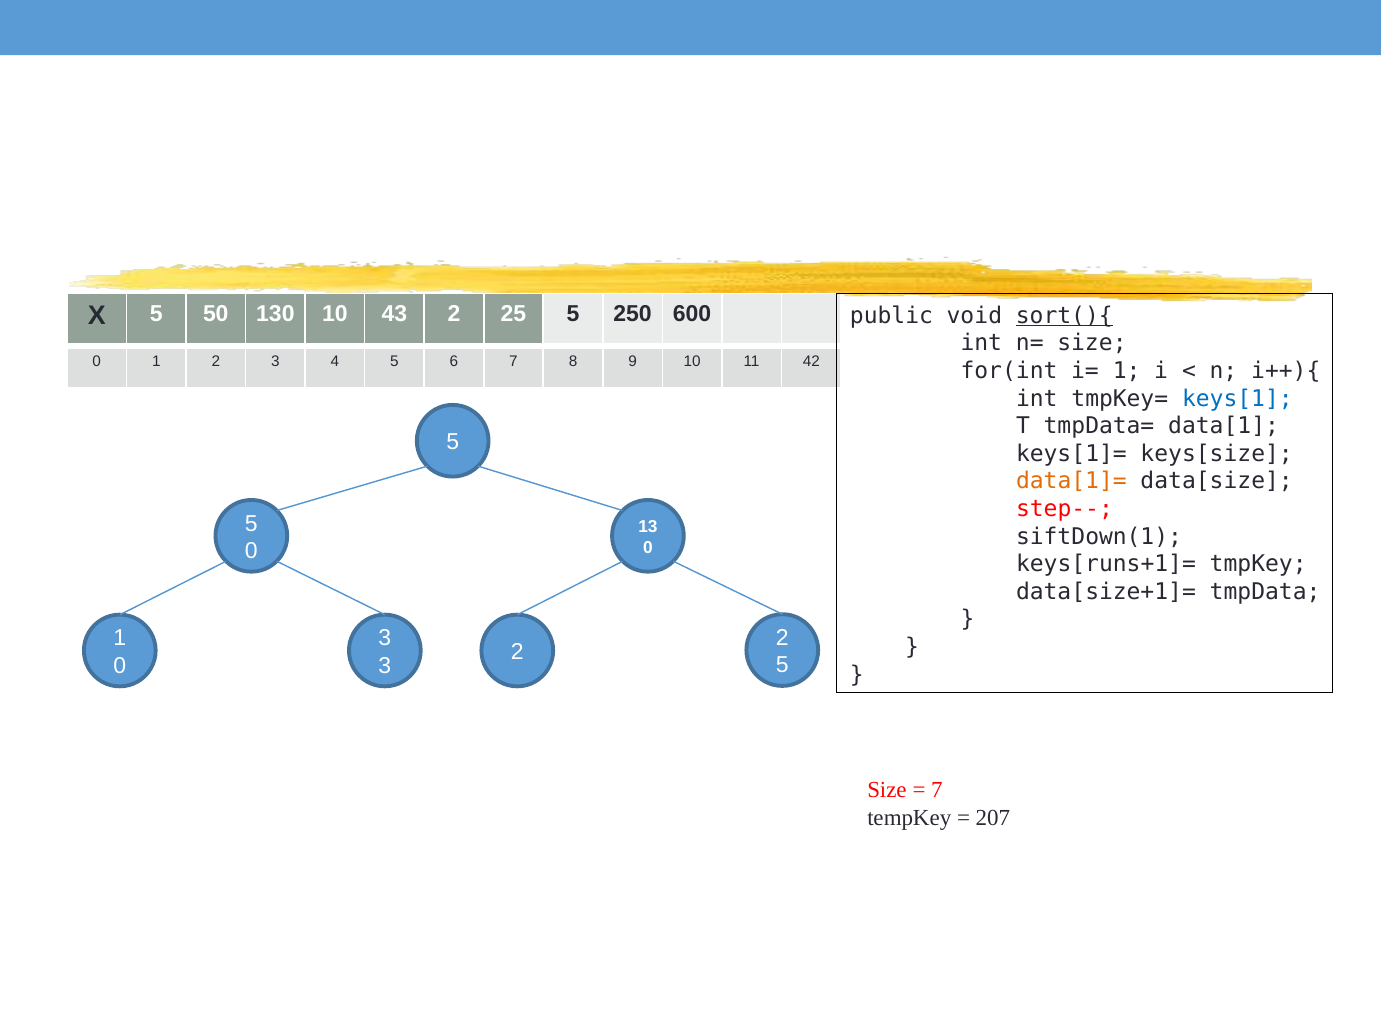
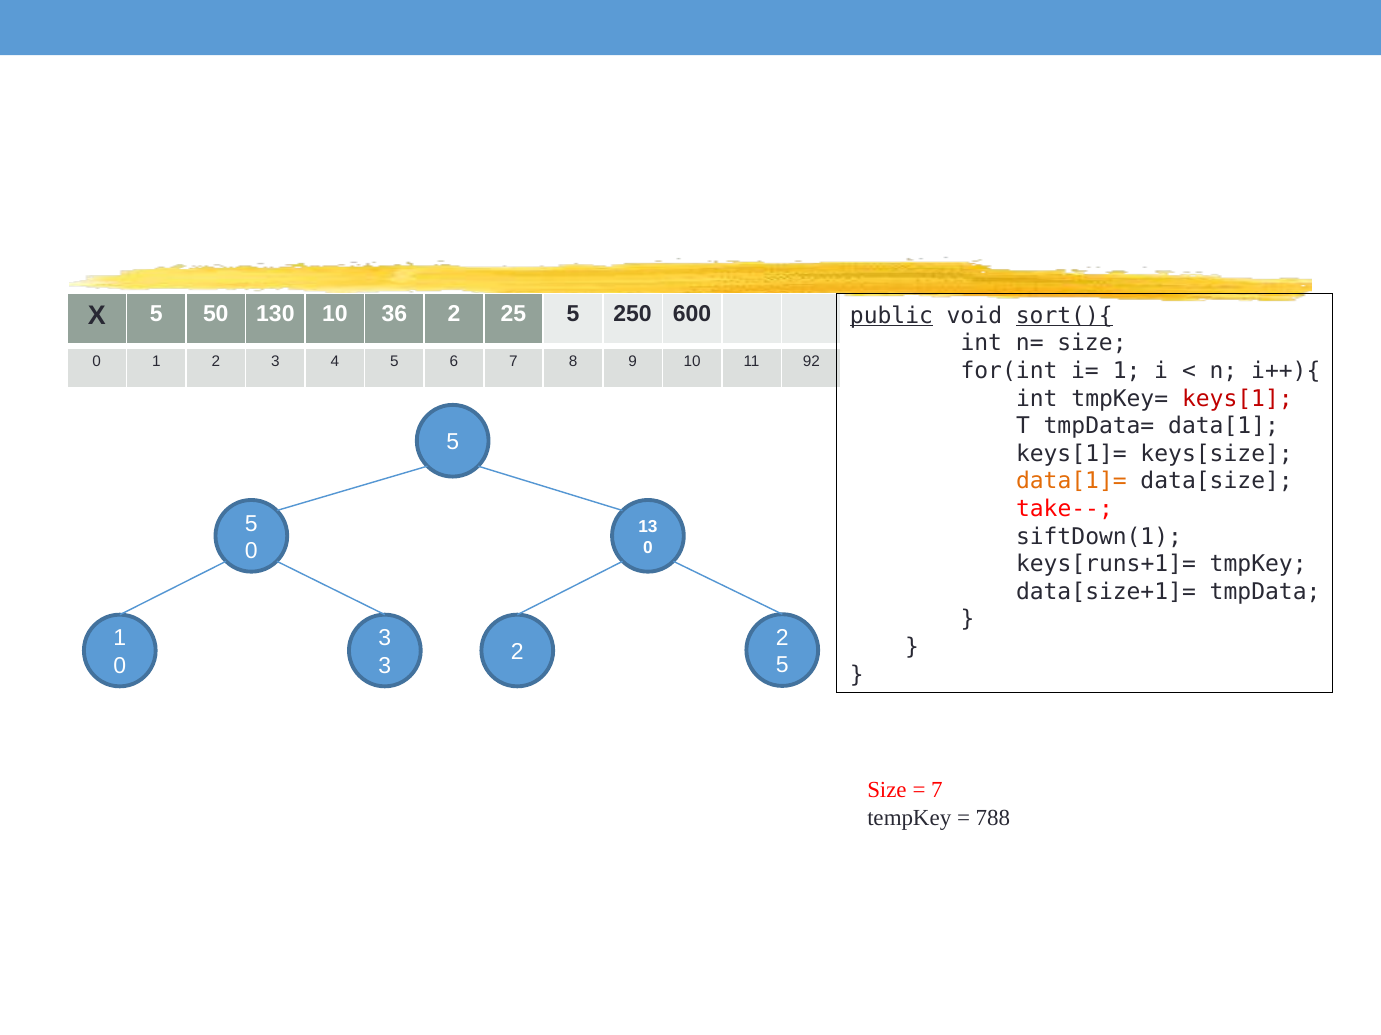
43: 43 -> 36
public underline: none -> present
42: 42 -> 92
keys[1 colour: blue -> red
step--: step-- -> take--
207: 207 -> 788
